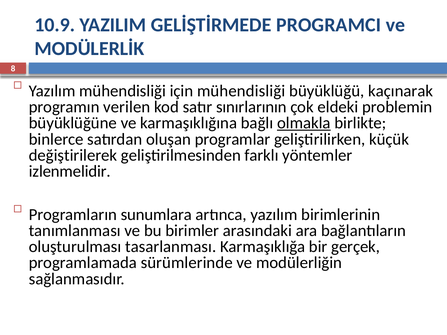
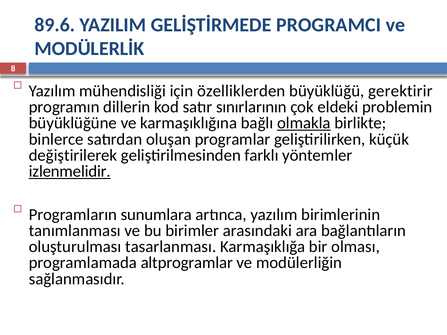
10.9: 10.9 -> 89.6
için mühendisliği: mühendisliği -> özelliklerden
kaçınarak: kaçınarak -> gerektirir
verilen: verilen -> dillerin
izlenmelidir underline: none -> present
gerçek: gerçek -> olması
sürümlerinde: sürümlerinde -> altprogramlar
